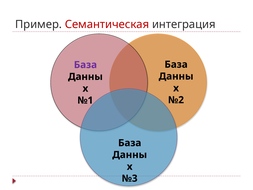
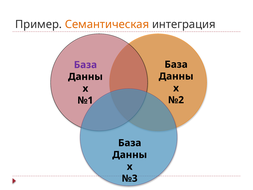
Семантическая colour: red -> orange
